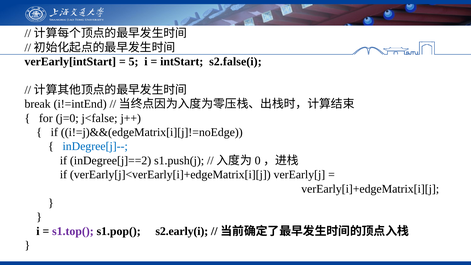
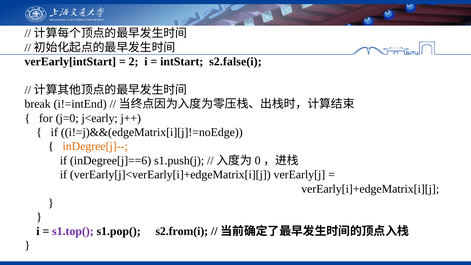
5: 5 -> 2
j<false: j<false -> j<early
inDegree[j]-- colour: blue -> orange
inDegree[j]==2: inDegree[j]==2 -> inDegree[j]==6
s2.early(i: s2.early(i -> s2.from(i
